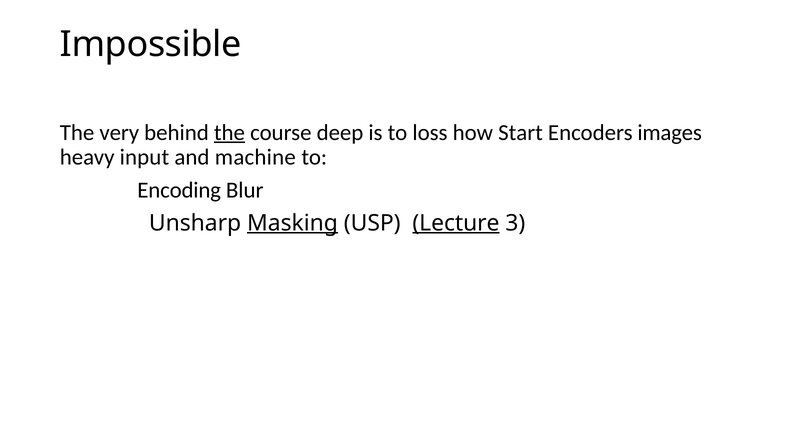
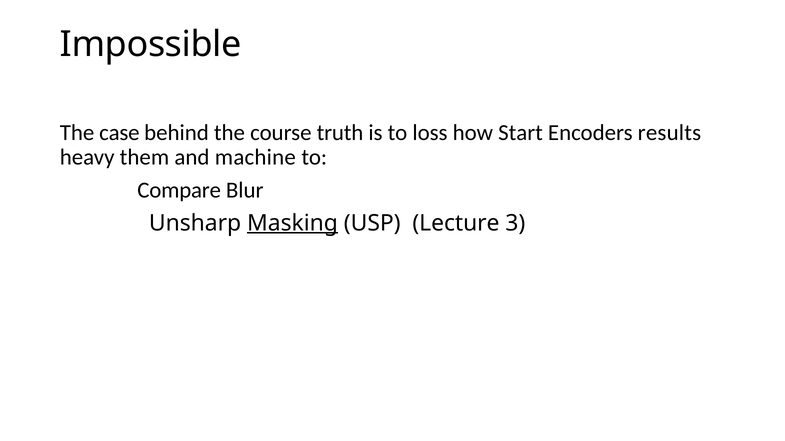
very: very -> case
the at (229, 133) underline: present -> none
deep: deep -> truth
images: images -> results
input: input -> them
Encoding: Encoding -> Compare
Lecture underline: present -> none
